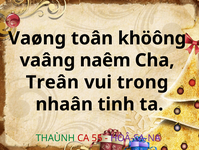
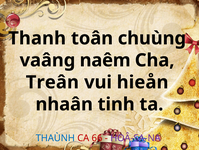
Vaøng: Vaøng -> Thanh
khöông: khöông -> chuùng
trong: trong -> hieån
THAÙNH colour: green -> blue
55: 55 -> 66
